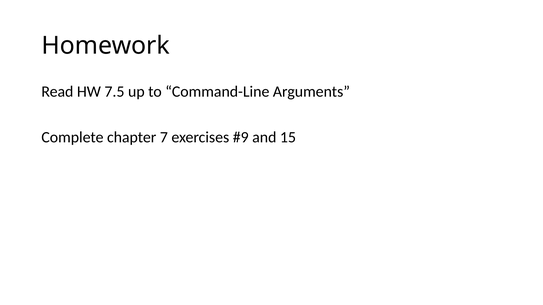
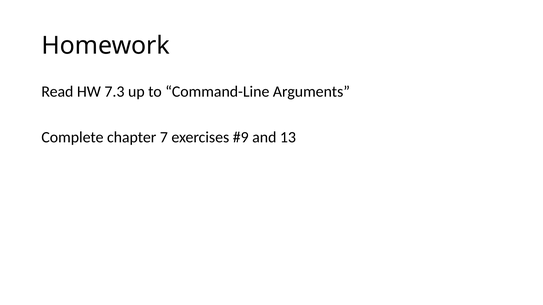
7.5: 7.5 -> 7.3
15: 15 -> 13
